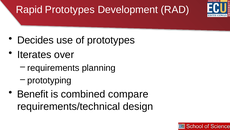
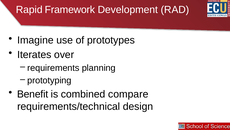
Rapid Prototypes: Prototypes -> Framework
Decides: Decides -> Imagine
